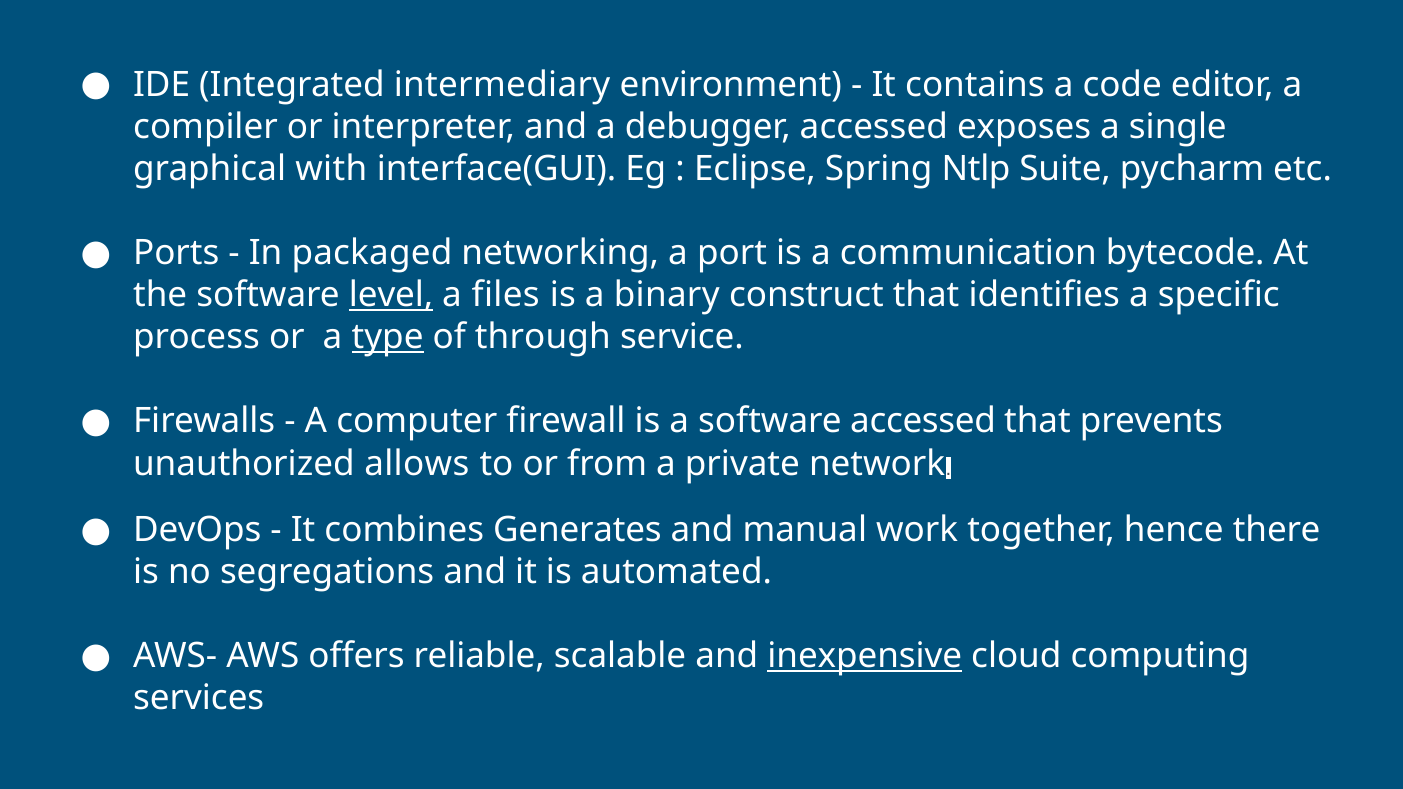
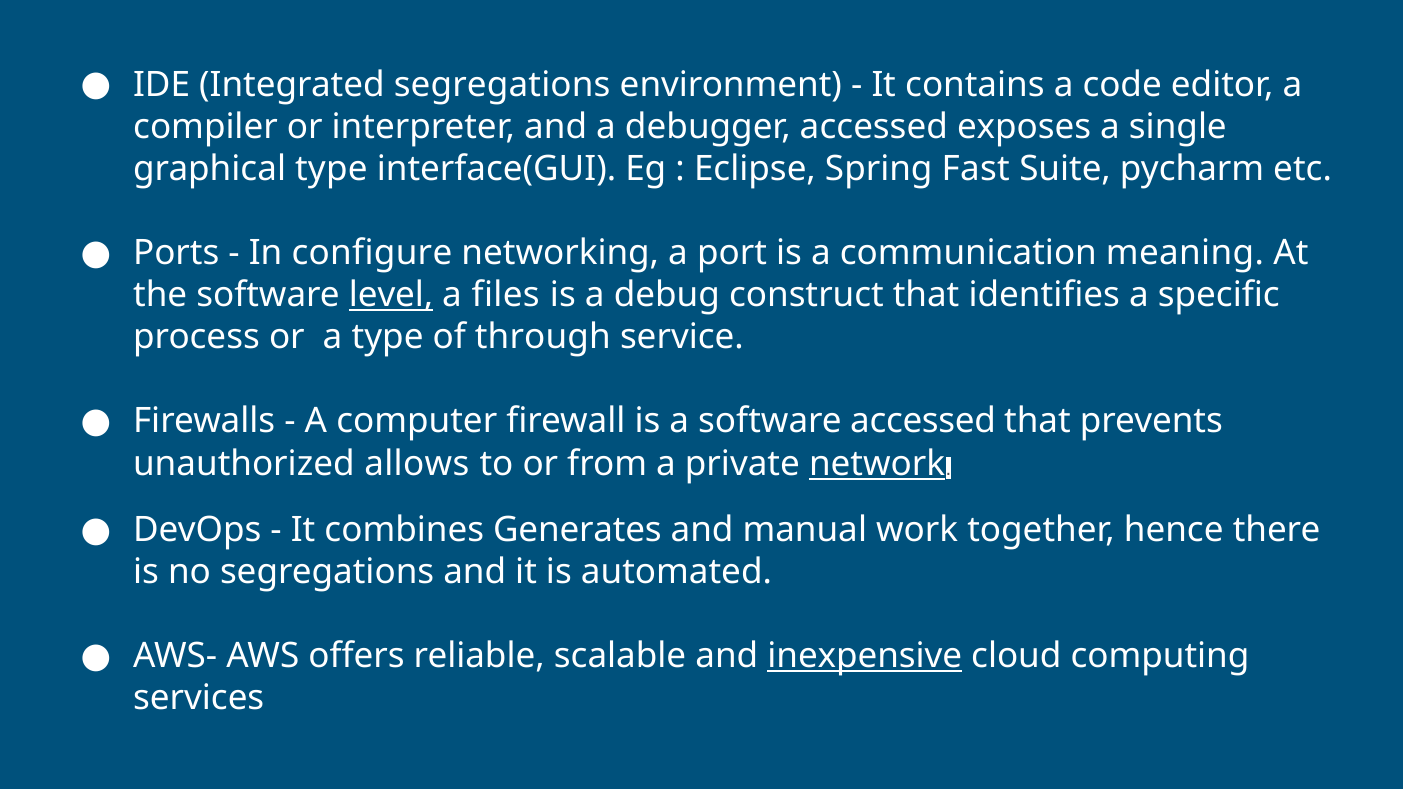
Integrated intermediary: intermediary -> segregations
graphical with: with -> type
Ntlp: Ntlp -> Fast
packaged: packaged -> configure
bytecode: bytecode -> meaning
binary: binary -> debug
type at (388, 337) underline: present -> none
network underline: none -> present
